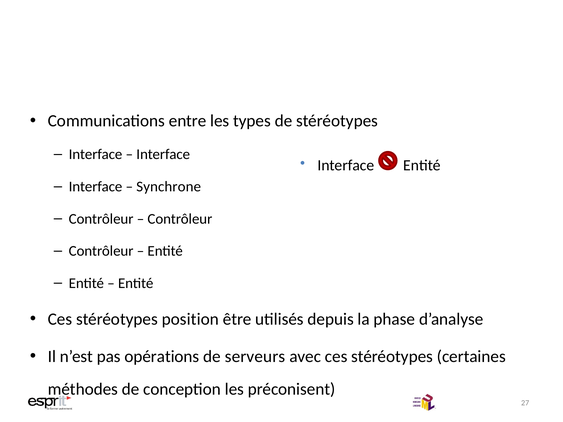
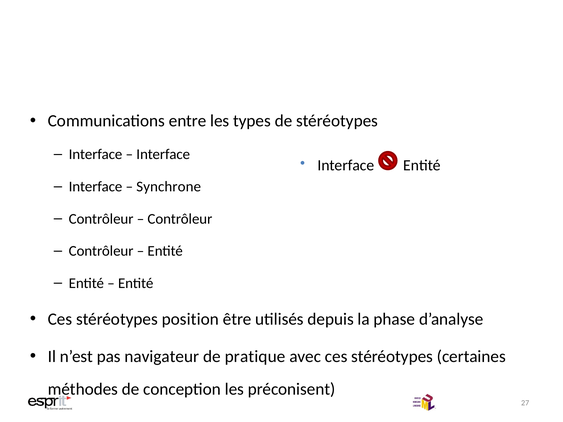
opérations: opérations -> navigateur
serveurs: serveurs -> pratique
